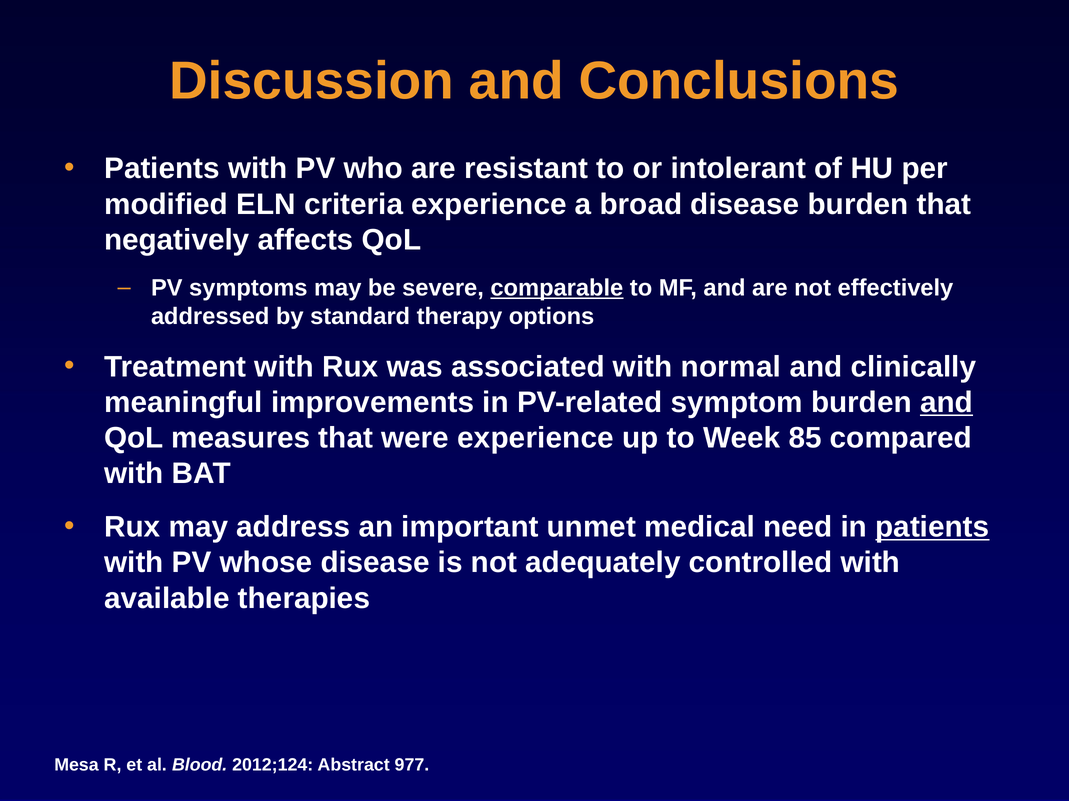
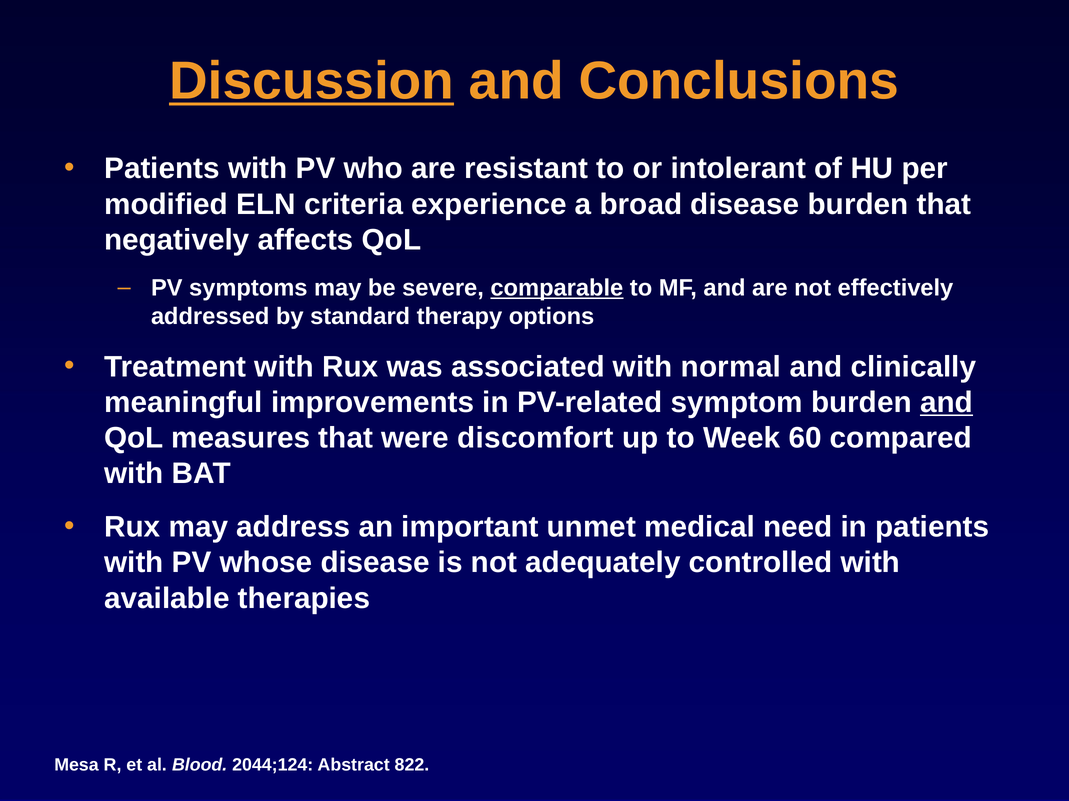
Discussion underline: none -> present
were experience: experience -> discomfort
85: 85 -> 60
patients at (932, 528) underline: present -> none
2012;124: 2012;124 -> 2044;124
977: 977 -> 822
